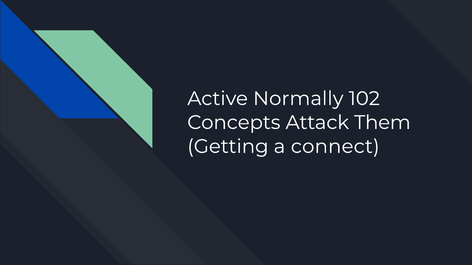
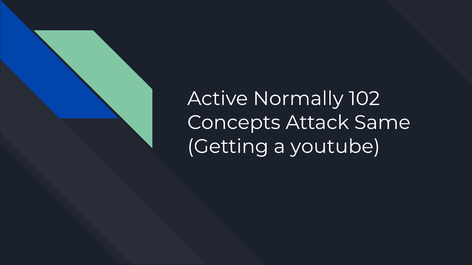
Them: Them -> Same
connect: connect -> youtube
